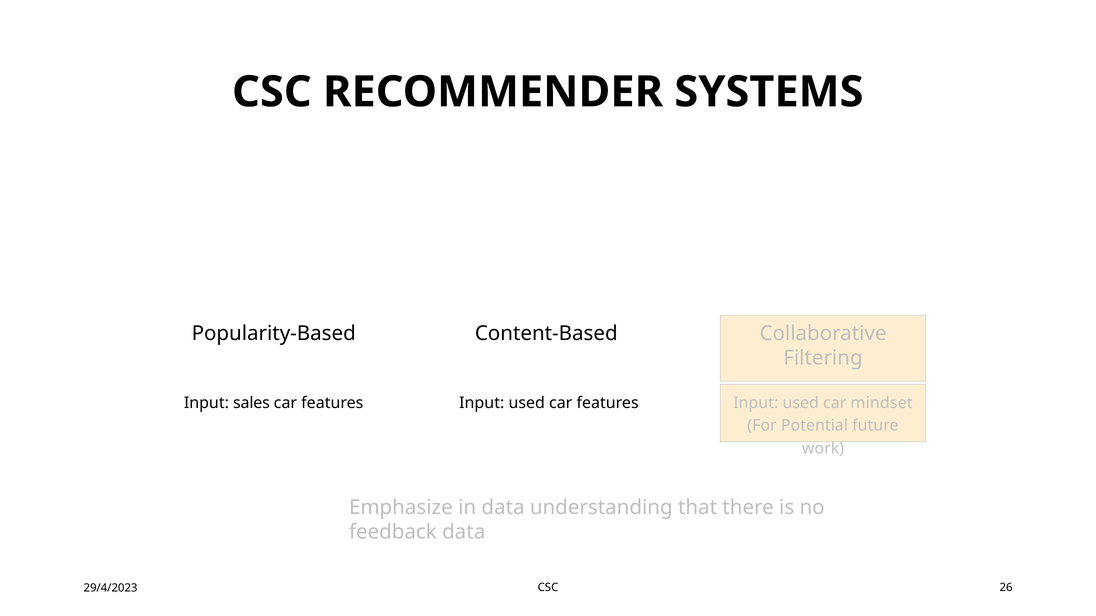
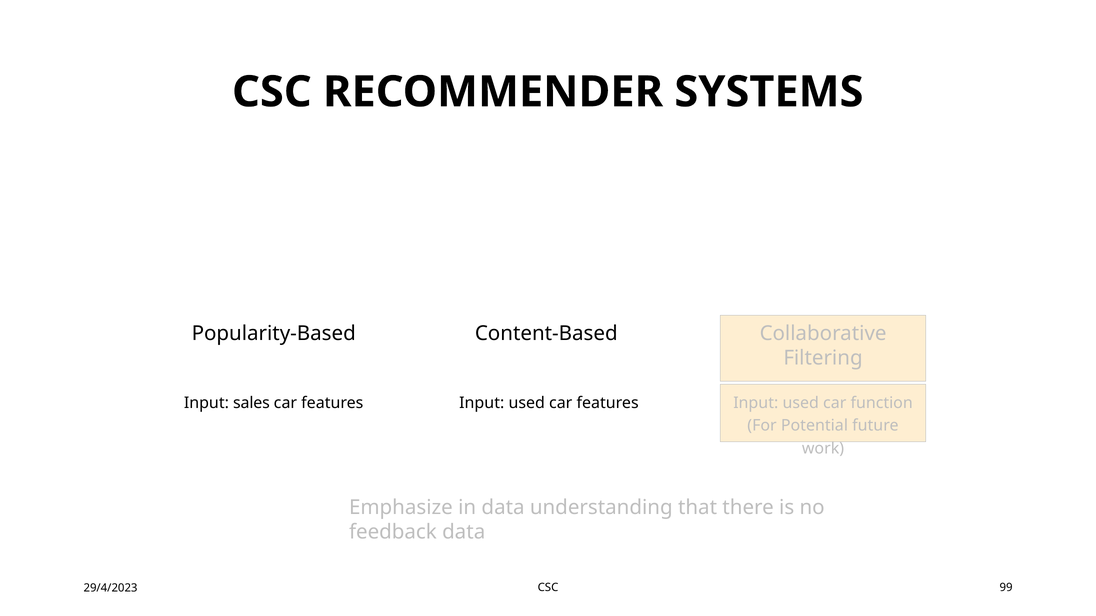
mindset: mindset -> function
26: 26 -> 99
